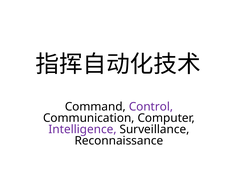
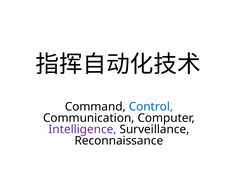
Control colour: purple -> blue
